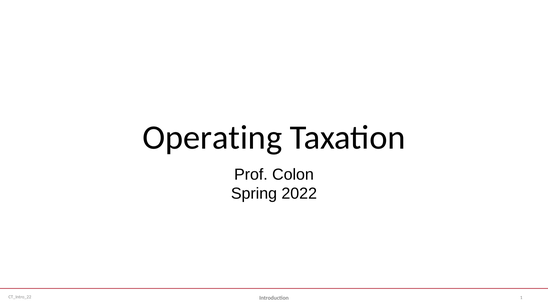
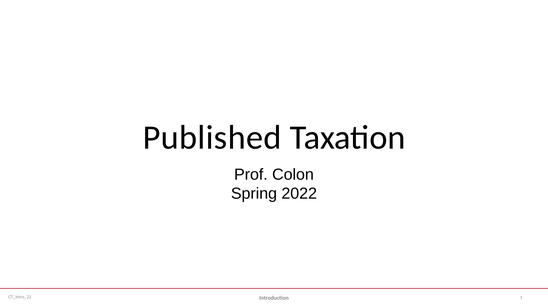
Operating: Operating -> Published
